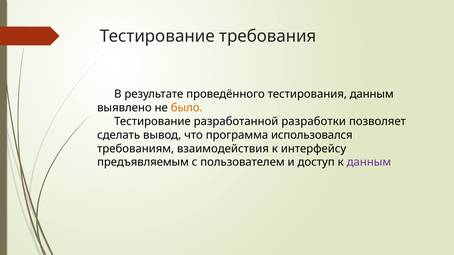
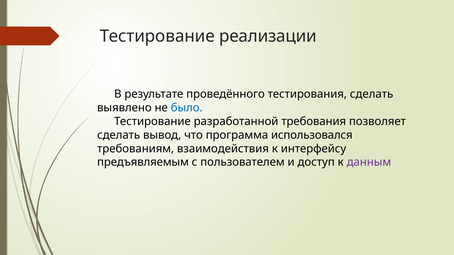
требования: требования -> реализации
тестирования данным: данным -> сделать
было colour: orange -> blue
разработки: разработки -> требования
